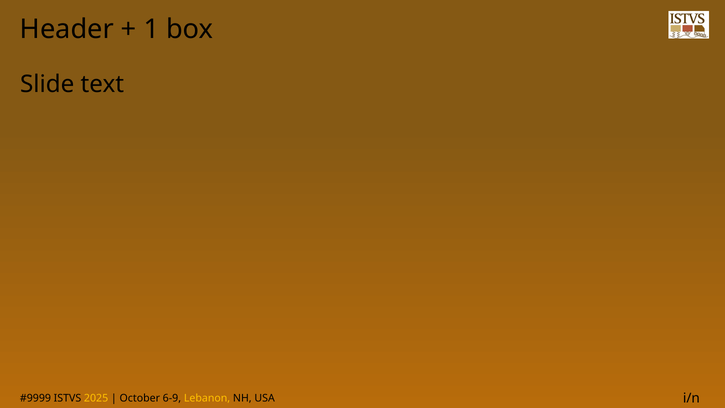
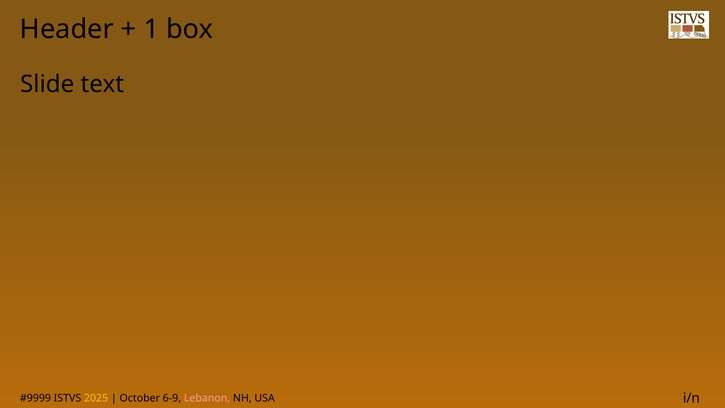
Lebanon colour: yellow -> pink
